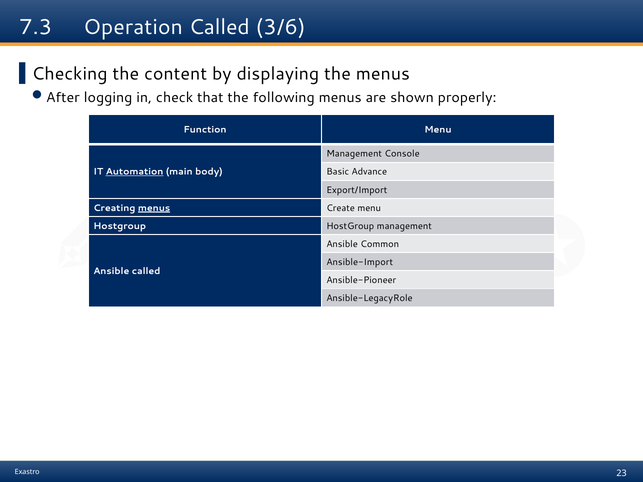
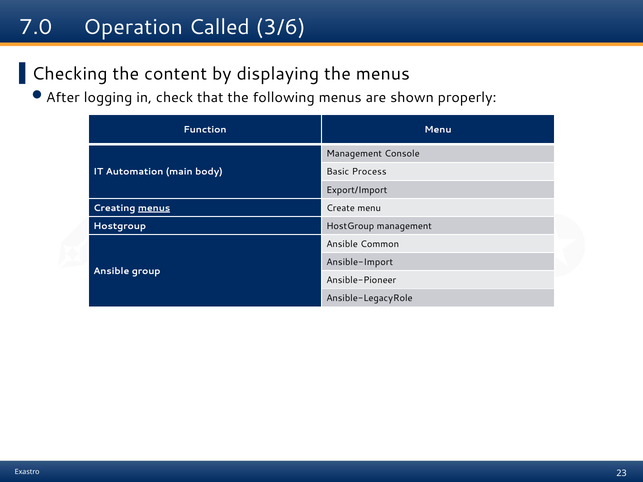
7.3: 7.3 -> 7.0
Automation underline: present -> none
Advance: Advance -> Process
Ansible called: called -> group
